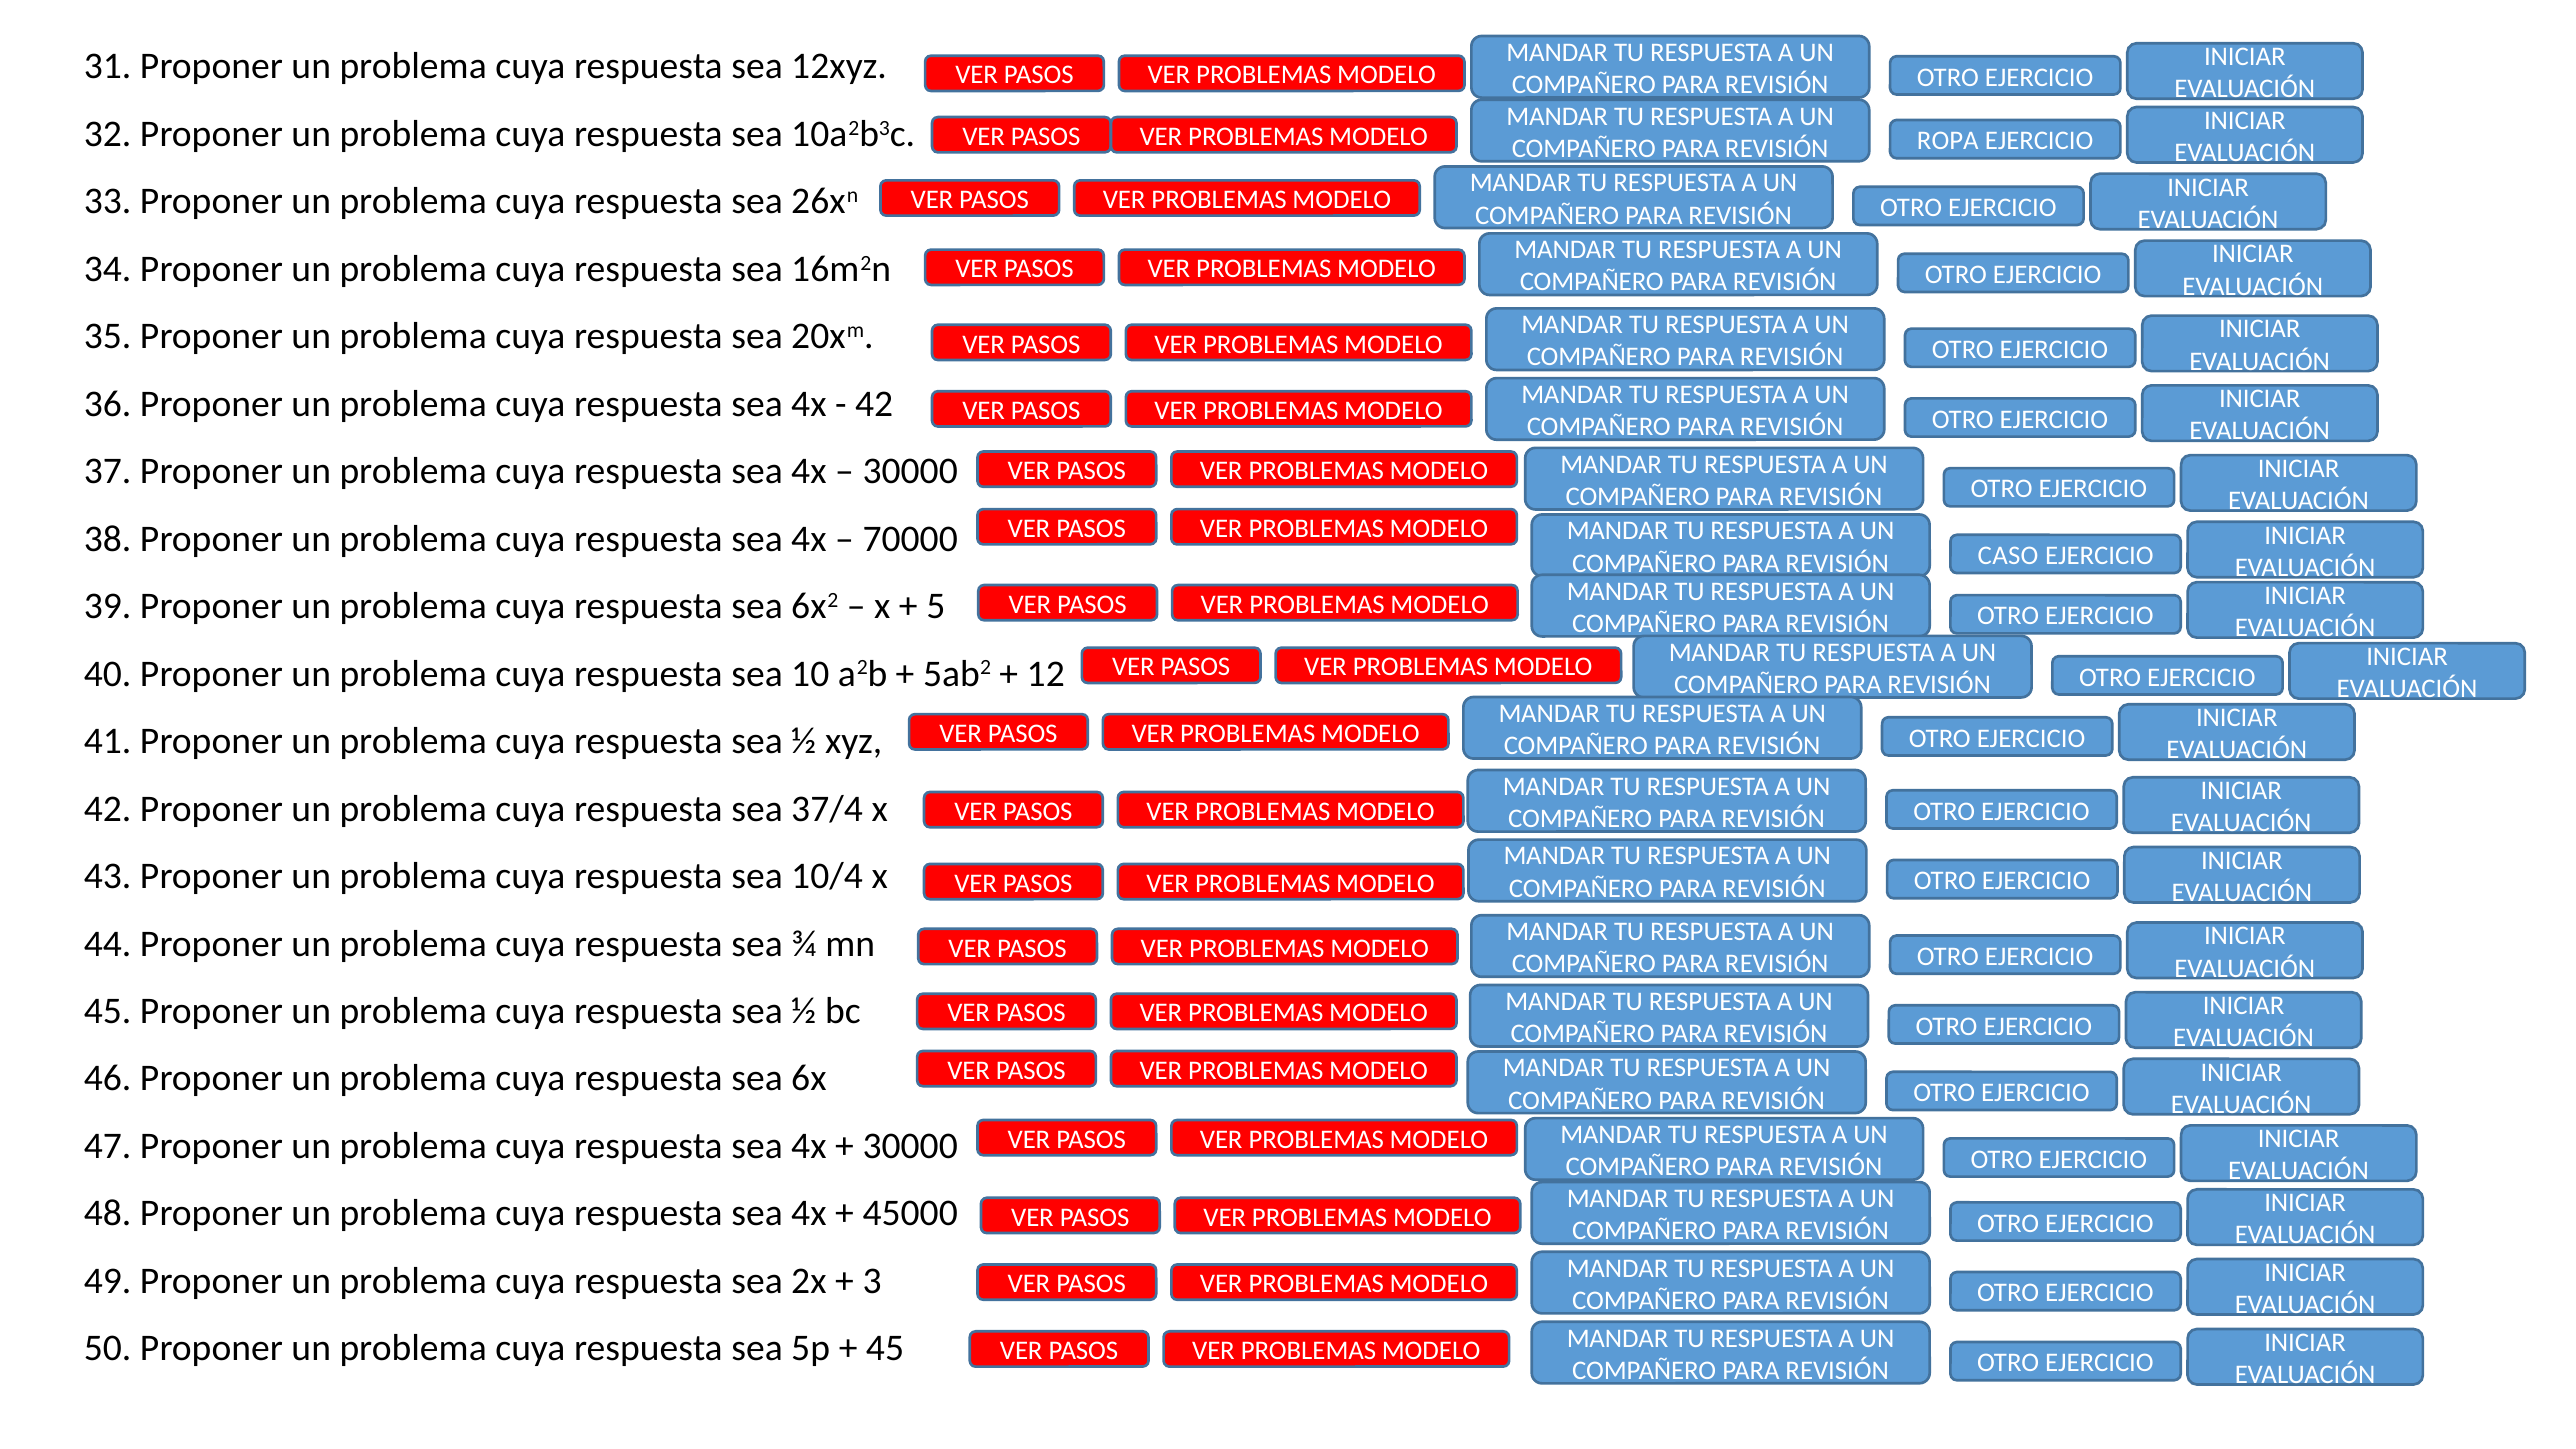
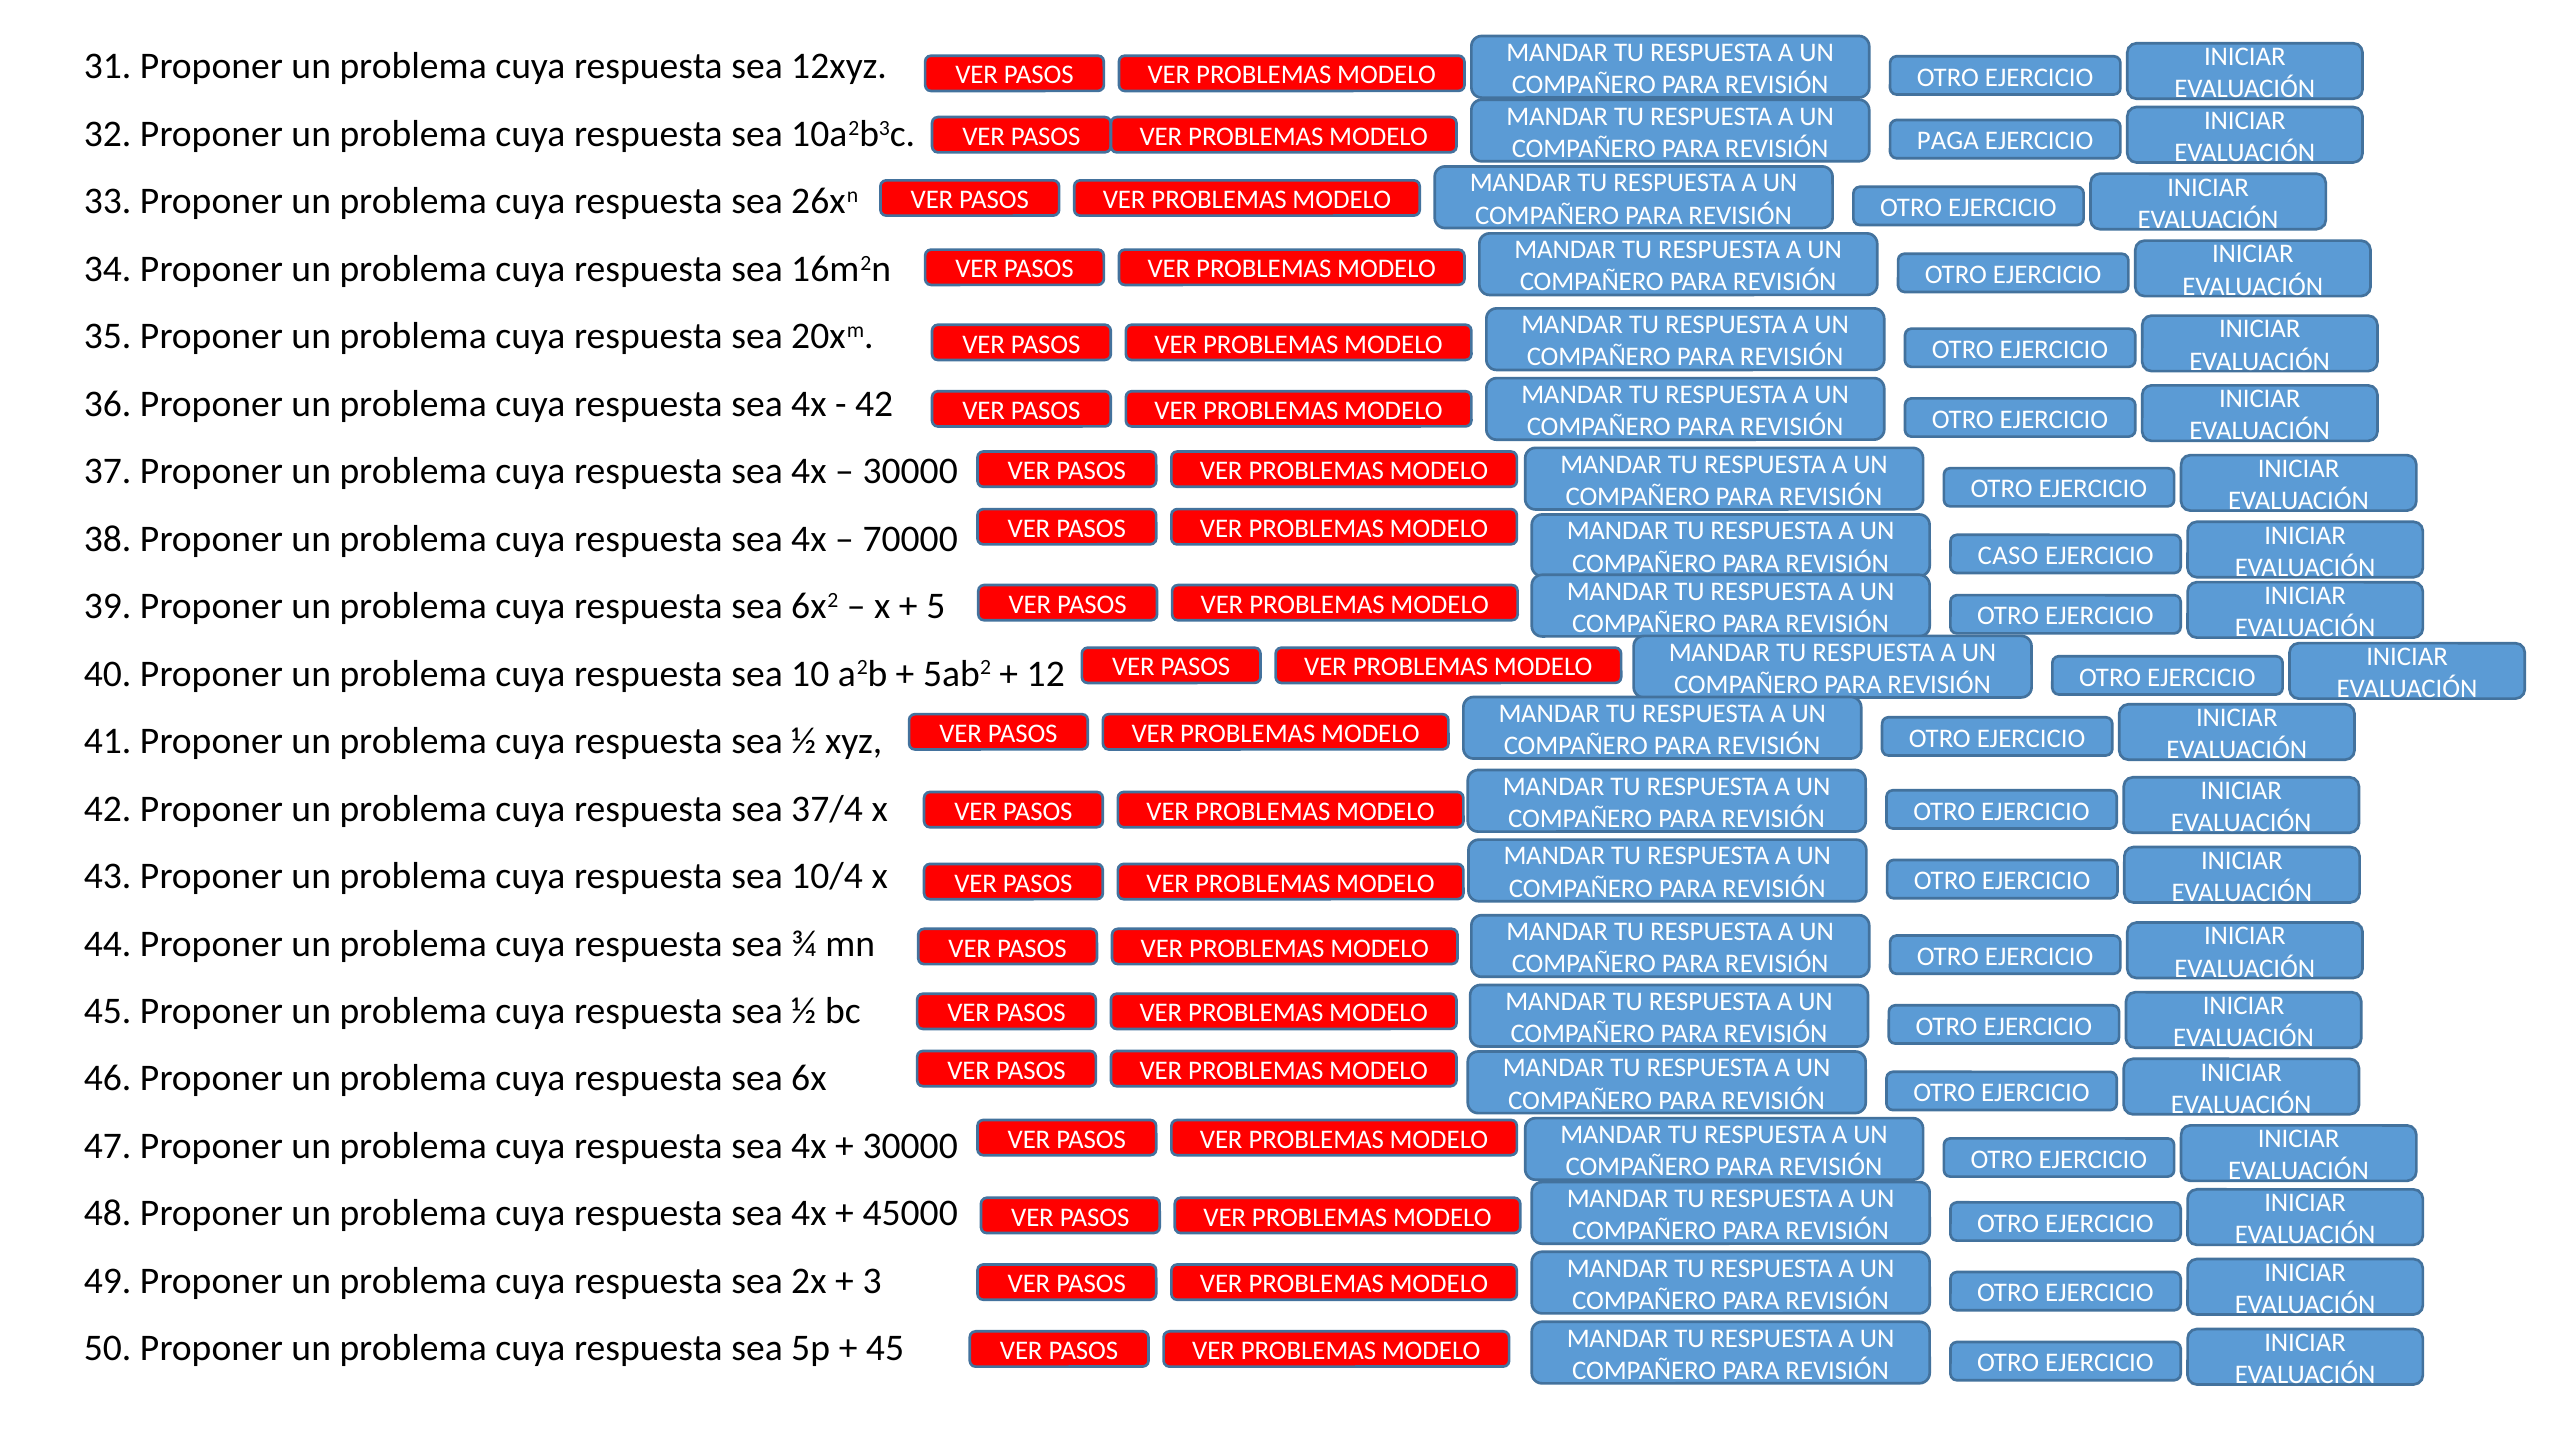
ROPA: ROPA -> PAGA
